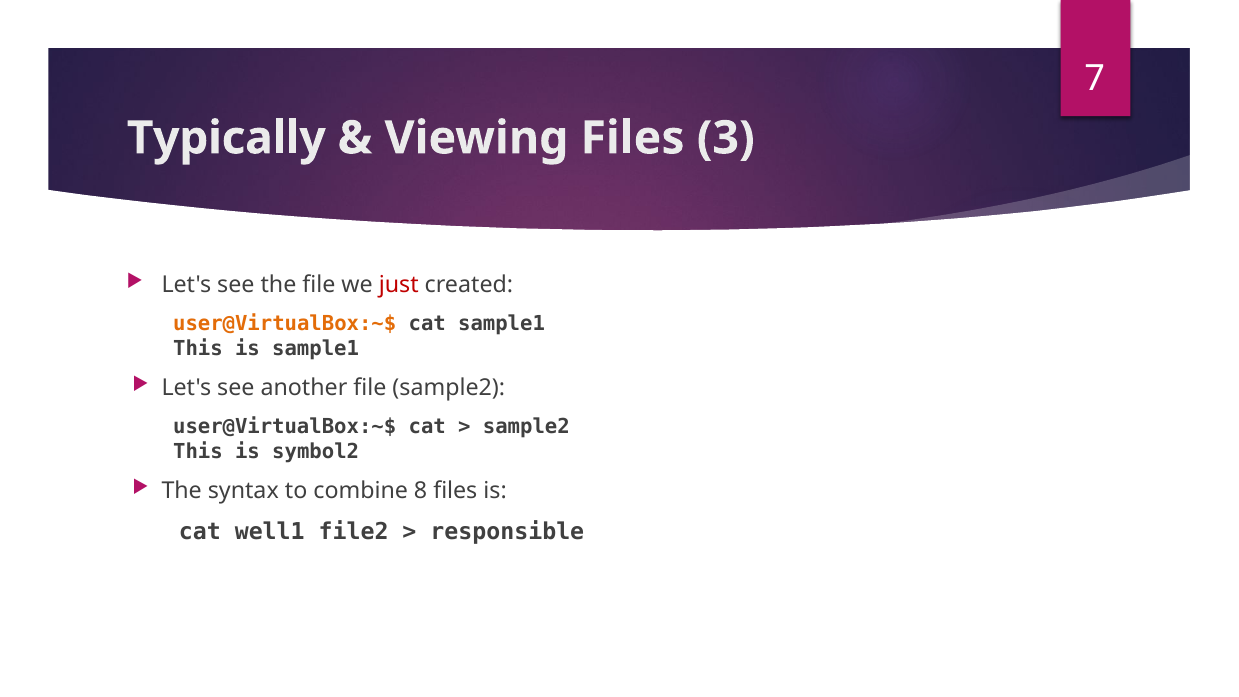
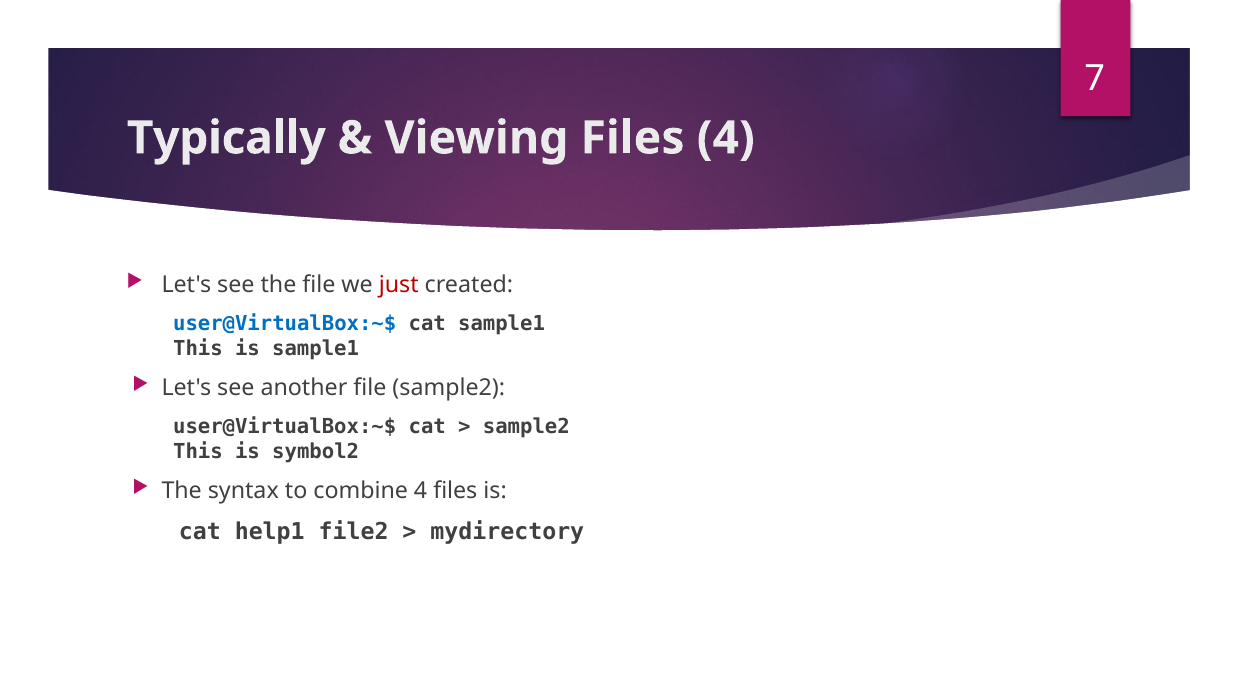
Files 3: 3 -> 4
user@VirtualBox:~$ at (285, 324) colour: orange -> blue
combine 8: 8 -> 4
well1: well1 -> help1
responsible: responsible -> mydirectory
